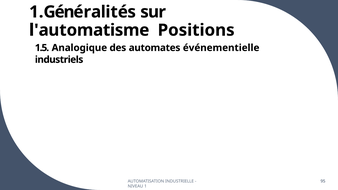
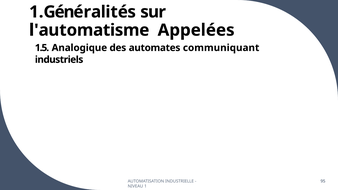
Positions: Positions -> Appelées
événementielle: événementielle -> communiquant
